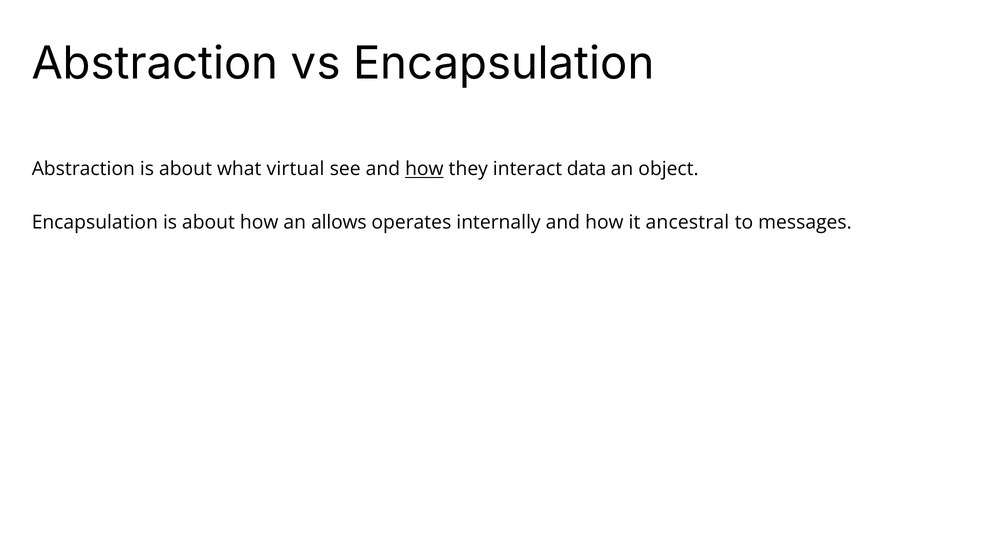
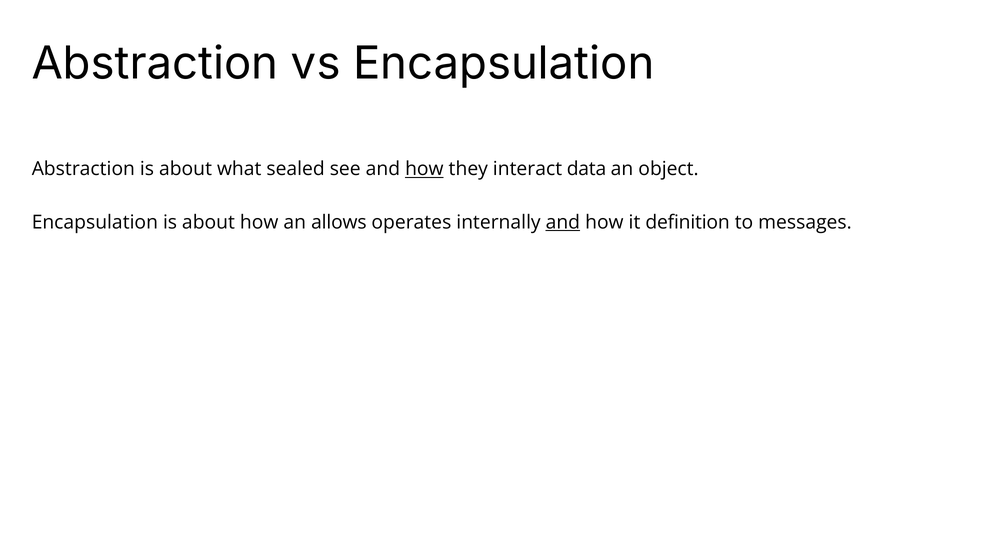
virtual: virtual -> sealed
and at (563, 222) underline: none -> present
ancestral: ancestral -> definition
